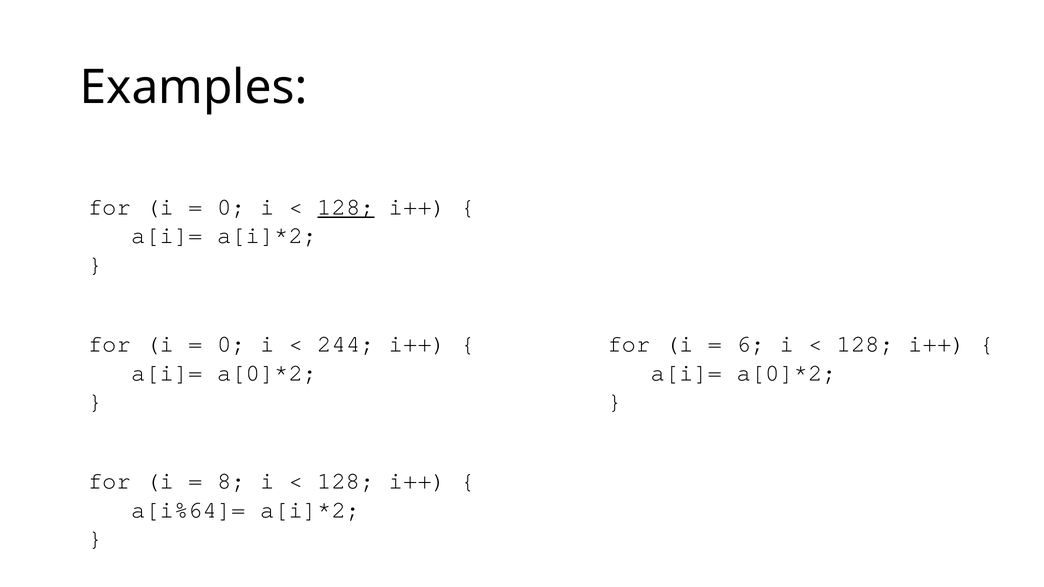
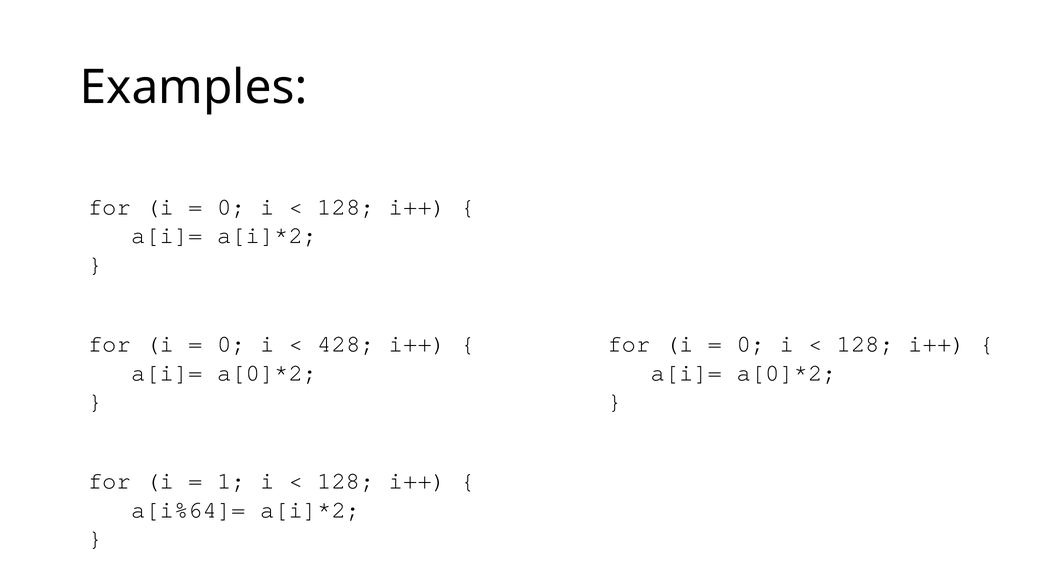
128 at (346, 207) underline: present -> none
244: 244 -> 428
6 at (751, 344): 6 -> 0
8: 8 -> 1
